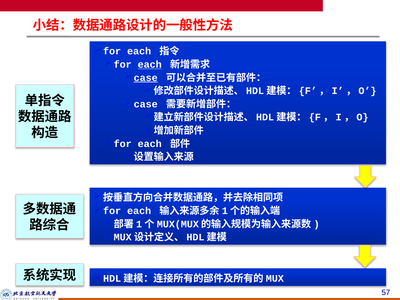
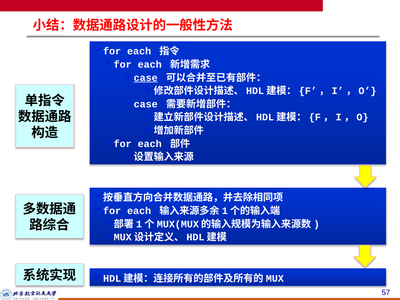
each at (150, 65) underline: present -> none
